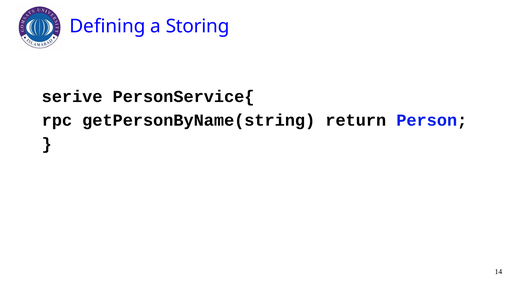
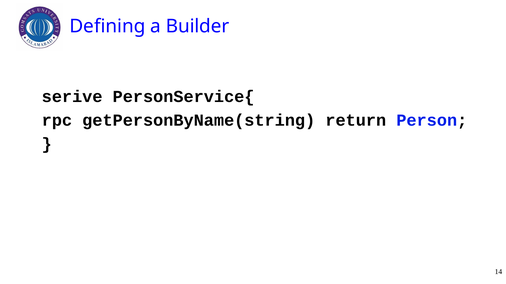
Storing: Storing -> Builder
